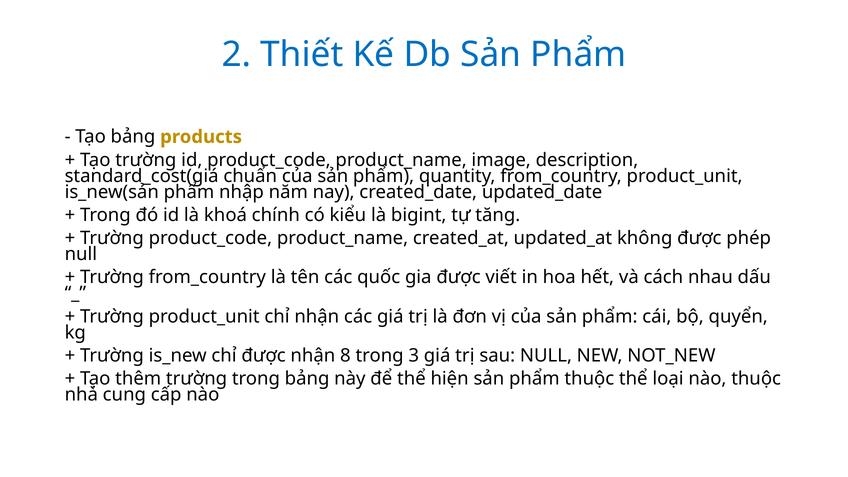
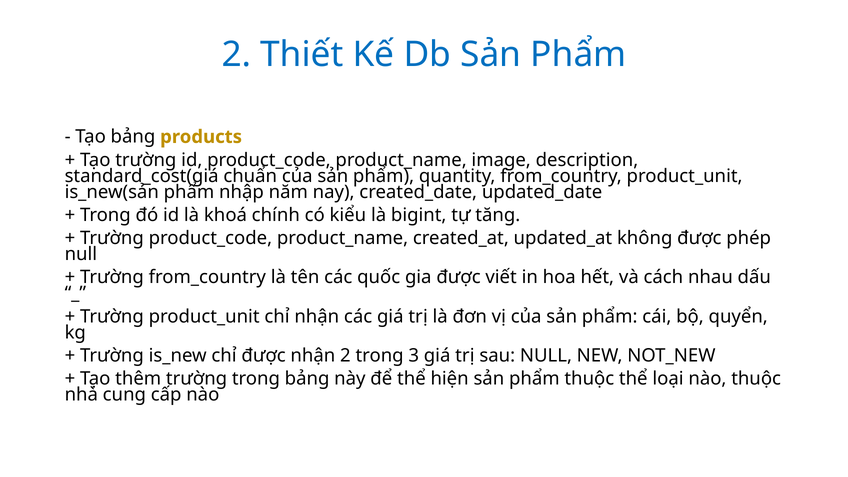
nhận 8: 8 -> 2
